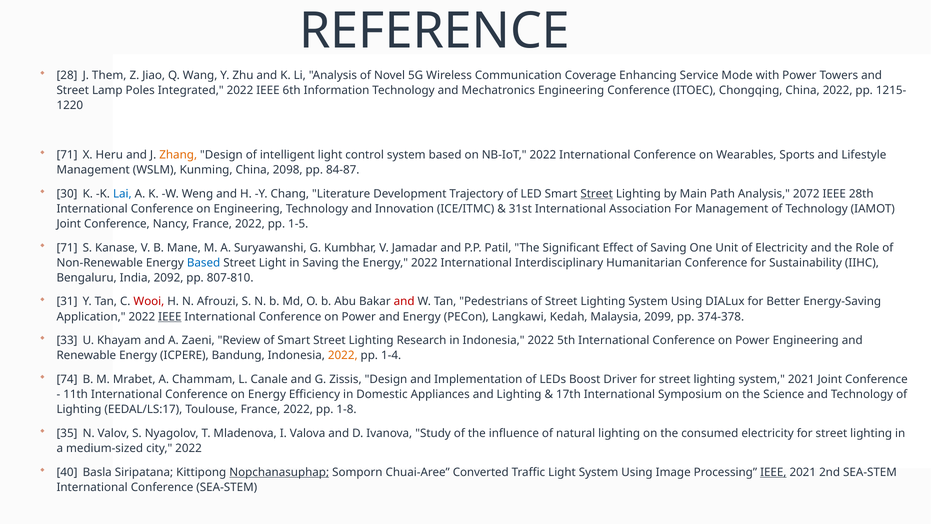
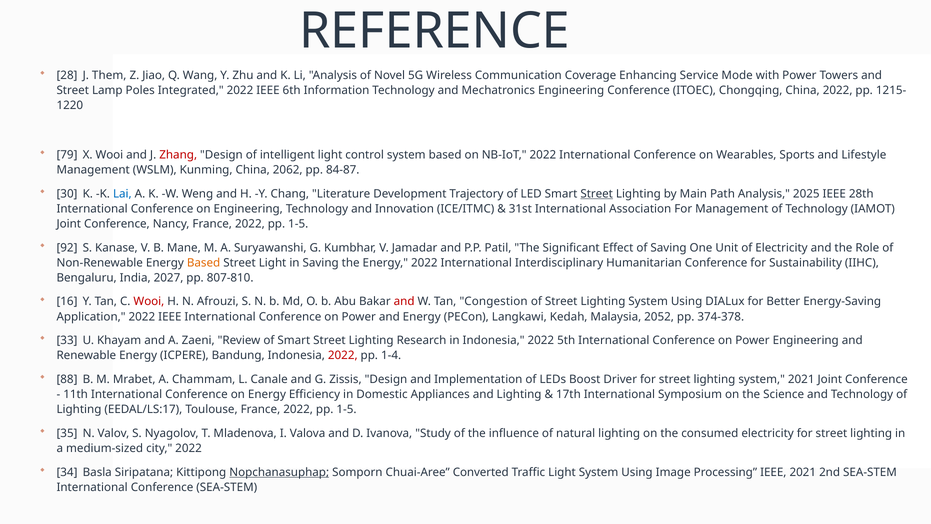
71 at (67, 155): 71 -> 79
X Heru: Heru -> Wooi
Zhang colour: orange -> red
2098: 2098 -> 2062
2072: 2072 -> 2025
71 at (67, 248): 71 -> 92
Based at (204, 263) colour: blue -> orange
2092: 2092 -> 2027
31: 31 -> 16
Pedestrians: Pedestrians -> Congestion
IEEE at (170, 317) underline: present -> none
2099: 2099 -> 2052
2022 at (343, 355) colour: orange -> red
74: 74 -> 88
1-8 at (347, 409): 1-8 -> 1-5
40: 40 -> 34
IEEE at (773, 472) underline: present -> none
